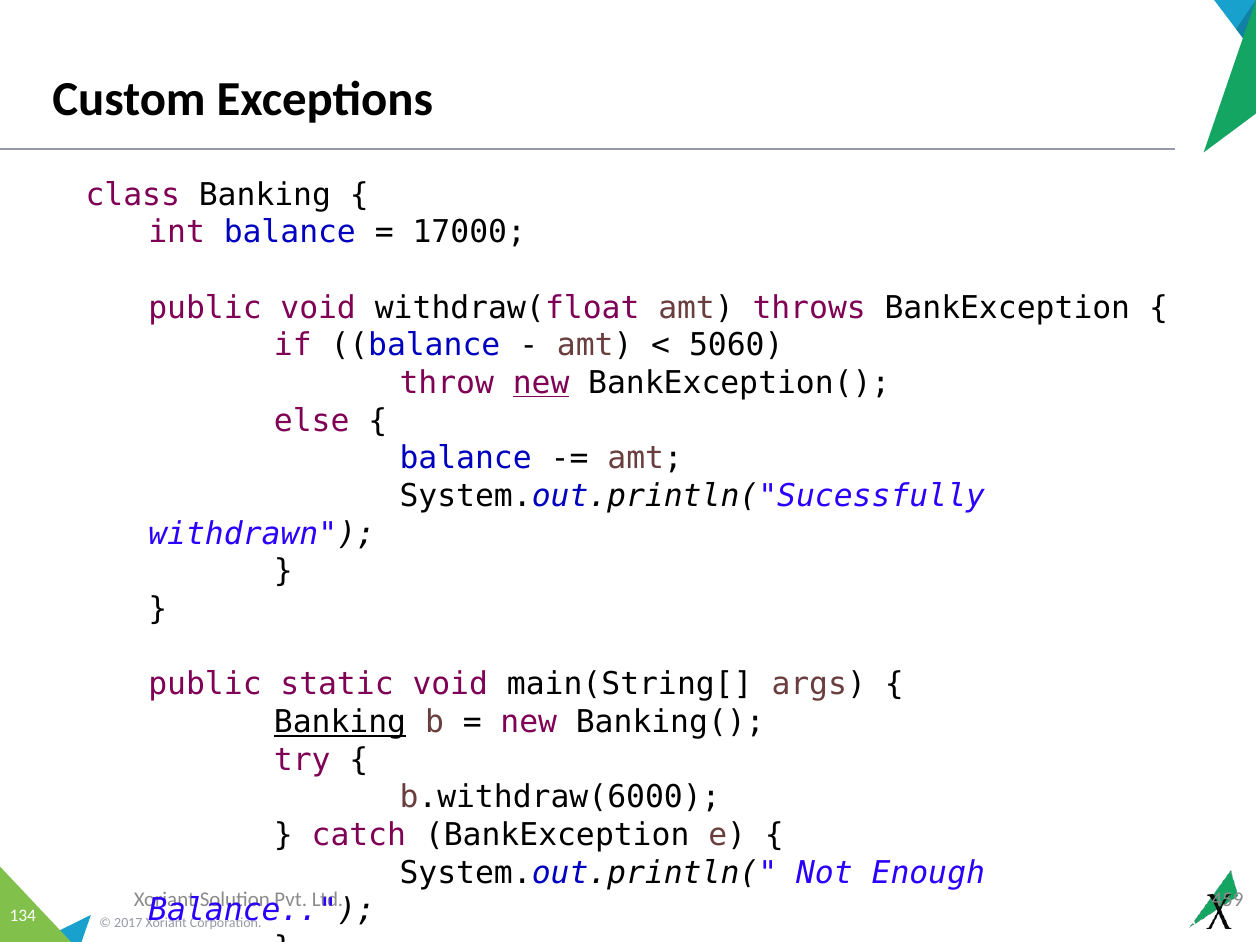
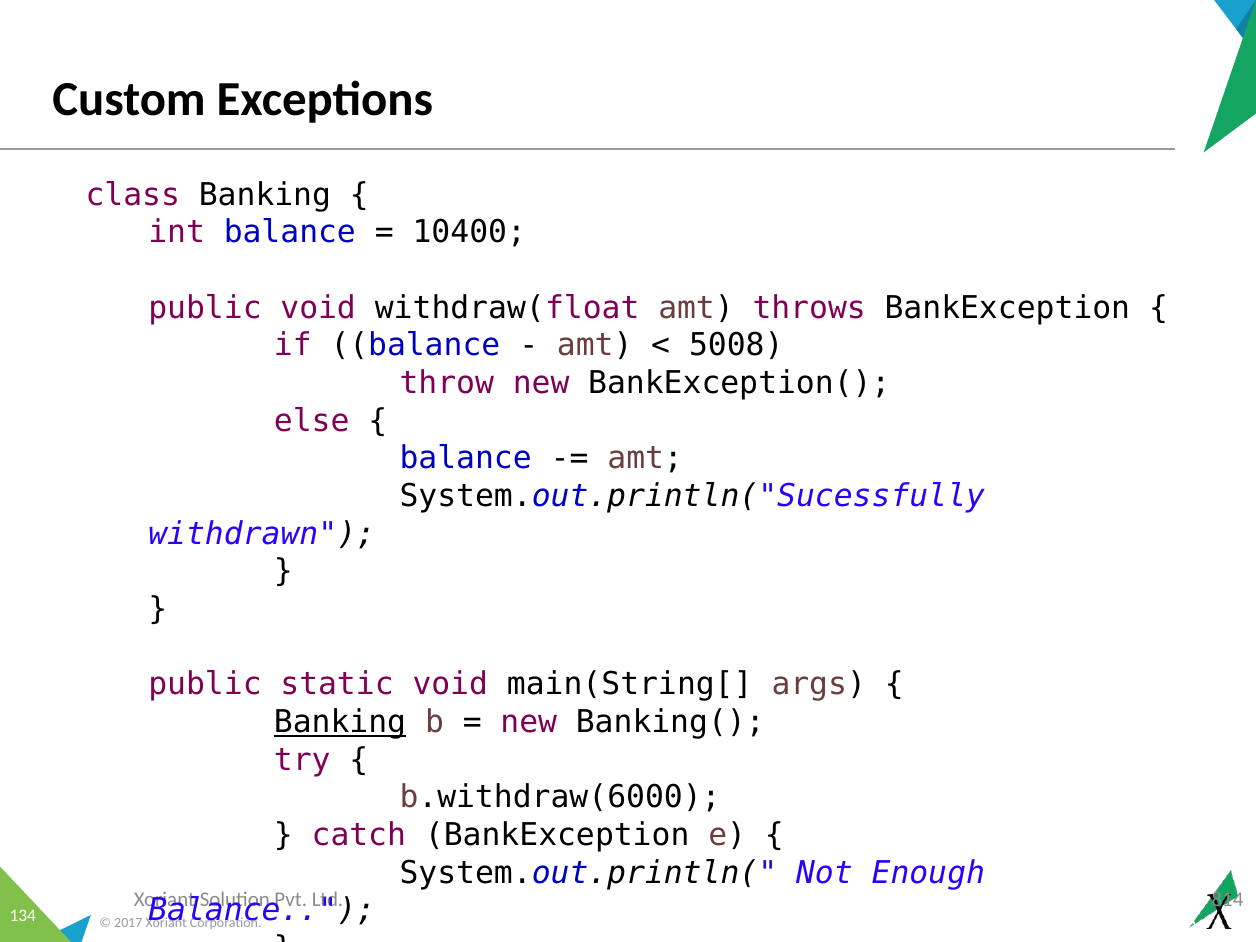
17000: 17000 -> 10400
5060: 5060 -> 5008
new at (541, 383) underline: present -> none
459: 459 -> 814
